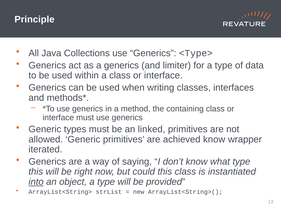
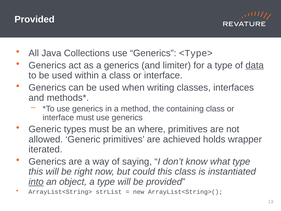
Principle at (34, 19): Principle -> Provided
data underline: none -> present
linked: linked -> where
achieved know: know -> holds
